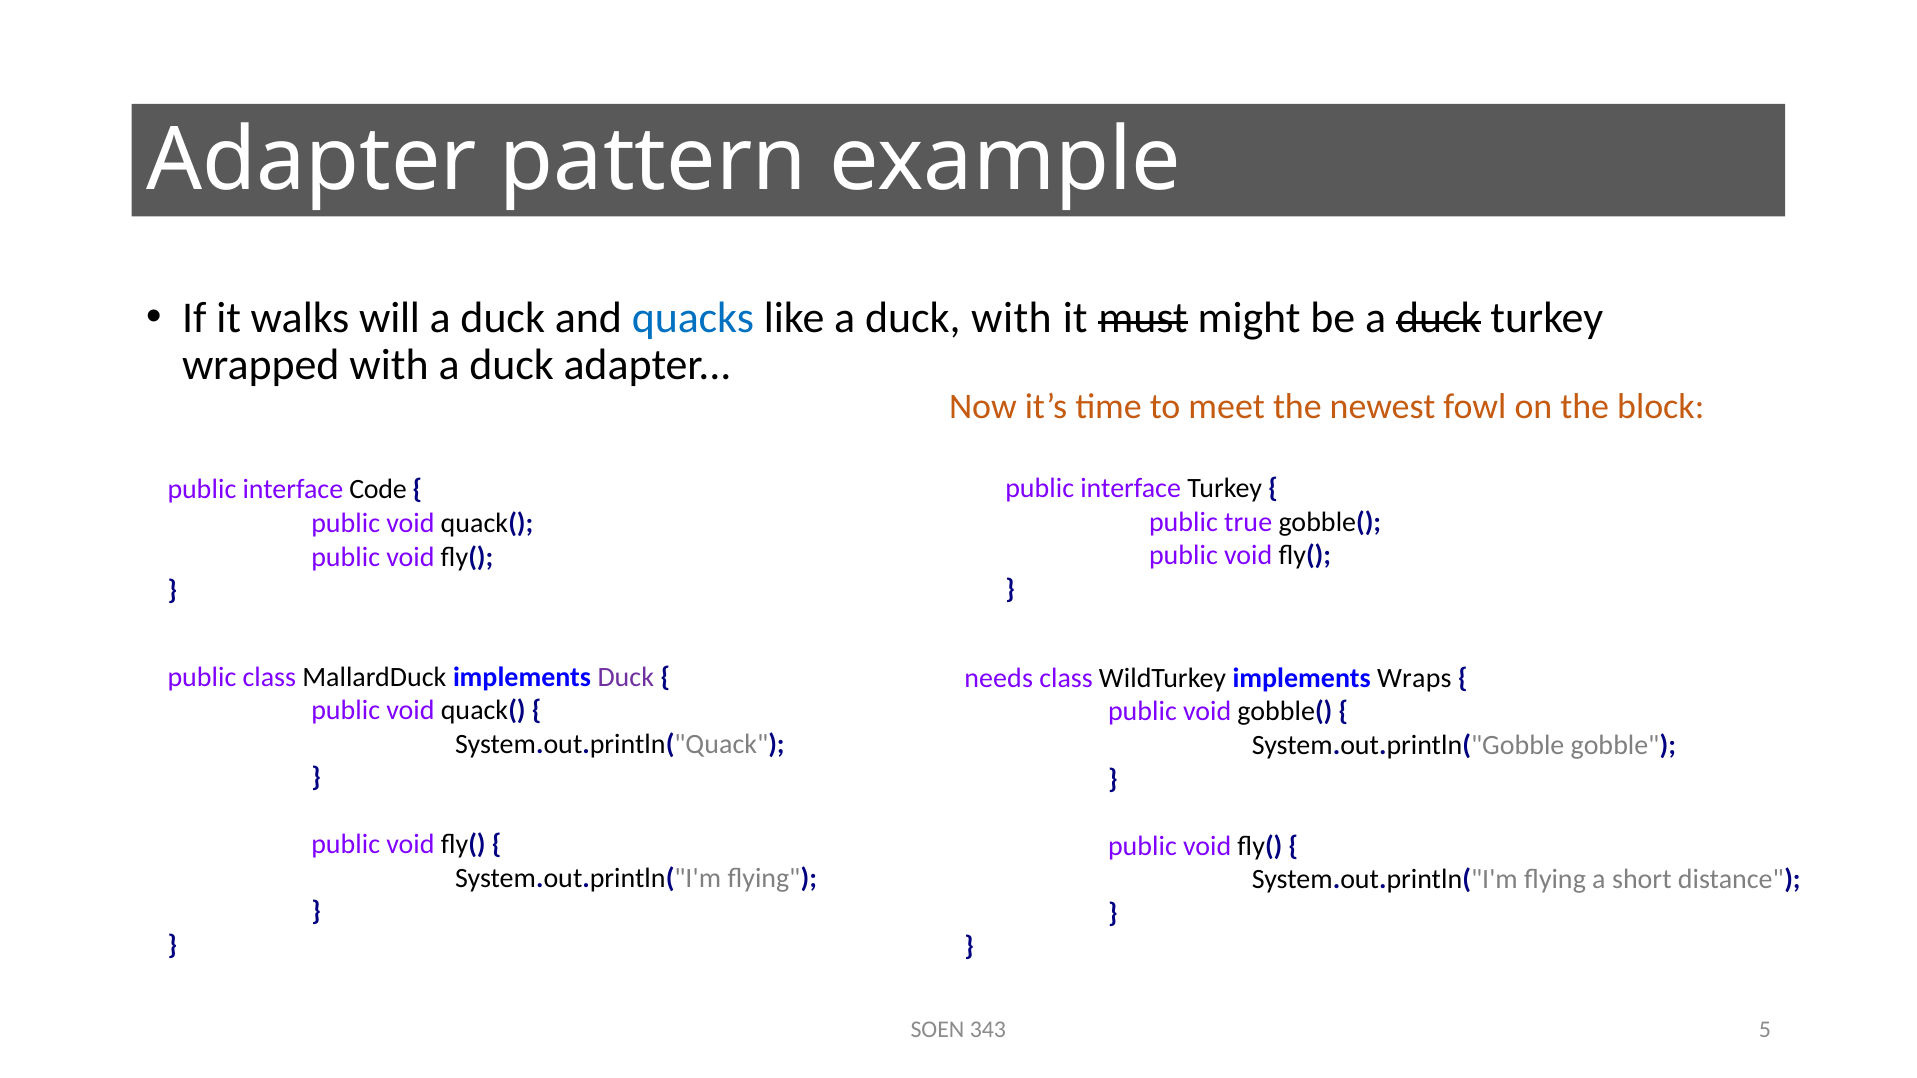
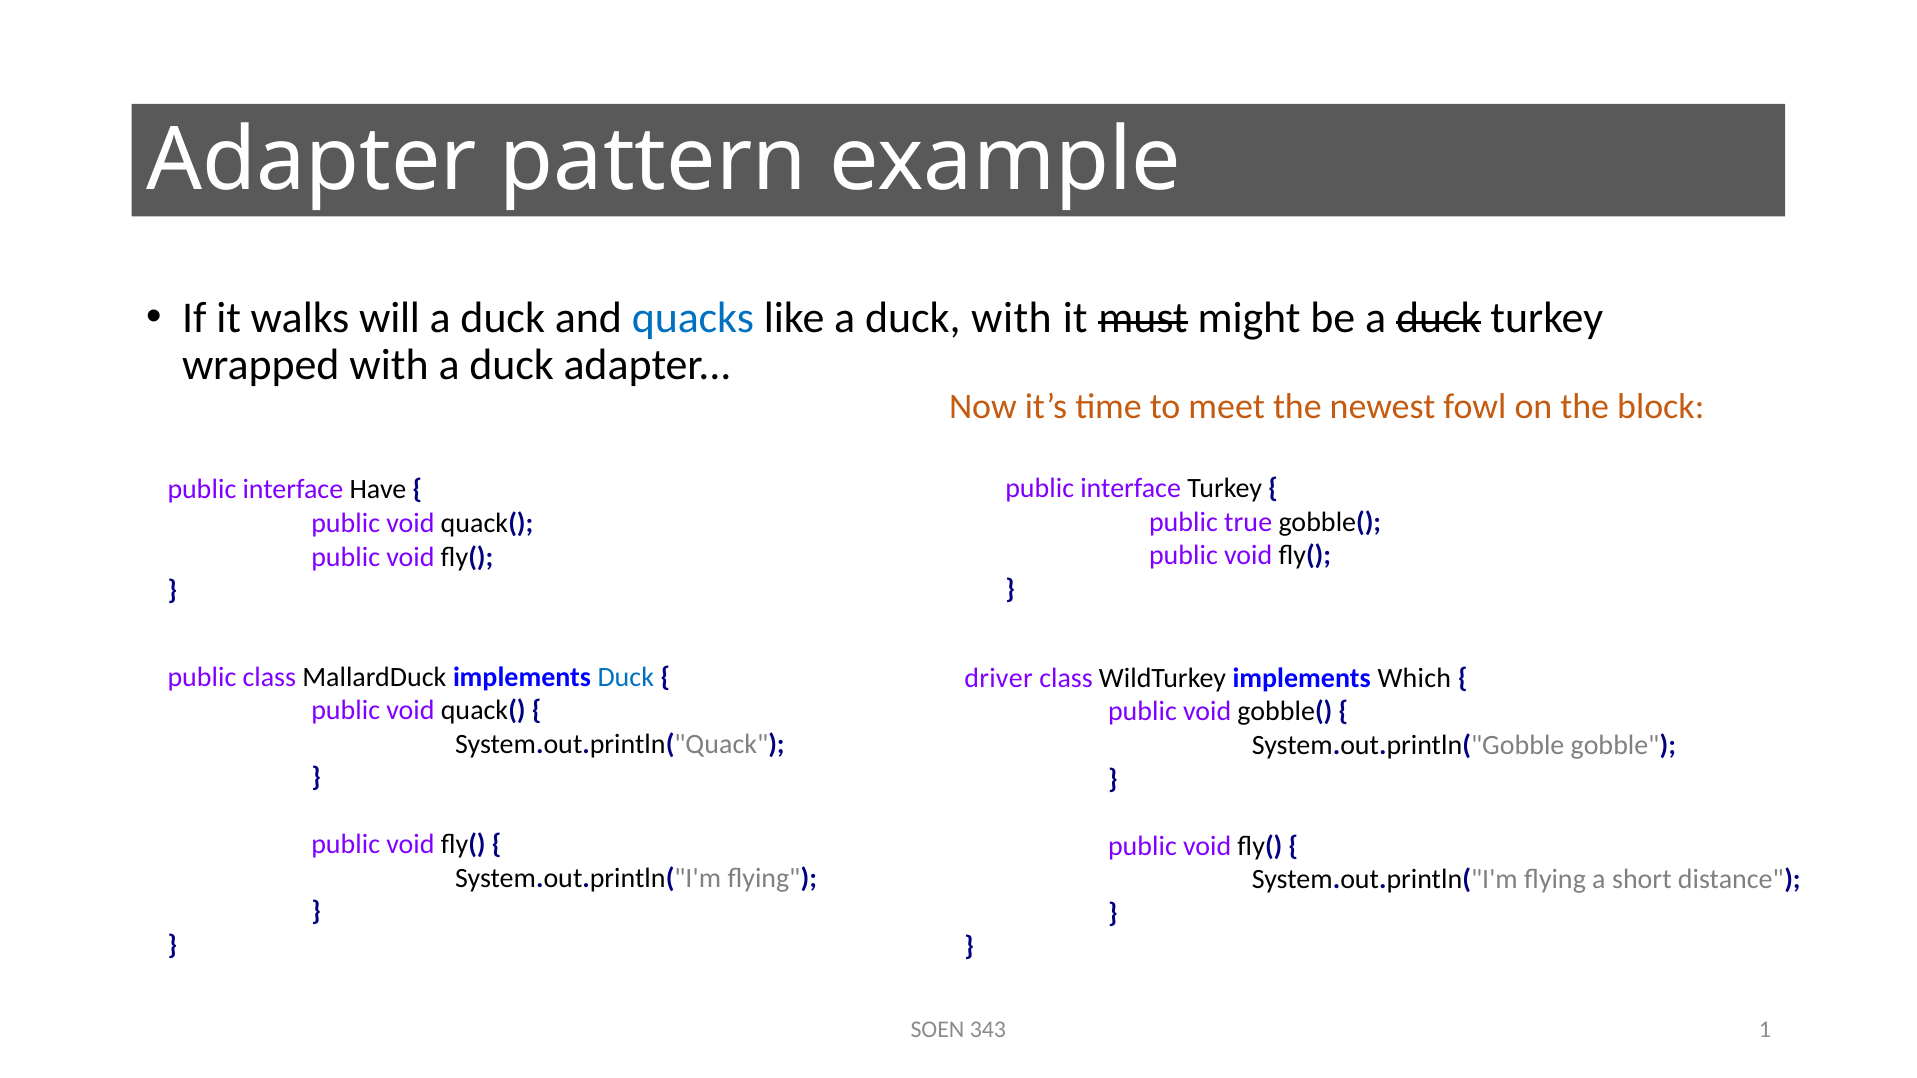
Code: Code -> Have
Duck at (626, 677) colour: purple -> blue
needs: needs -> driver
Wraps: Wraps -> Which
5: 5 -> 1
